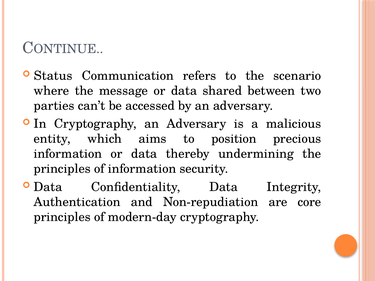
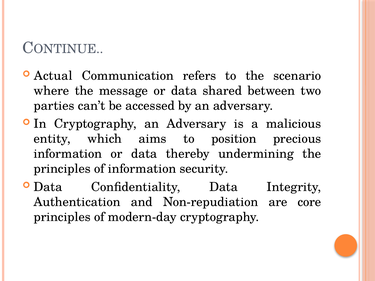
Status: Status -> Actual
